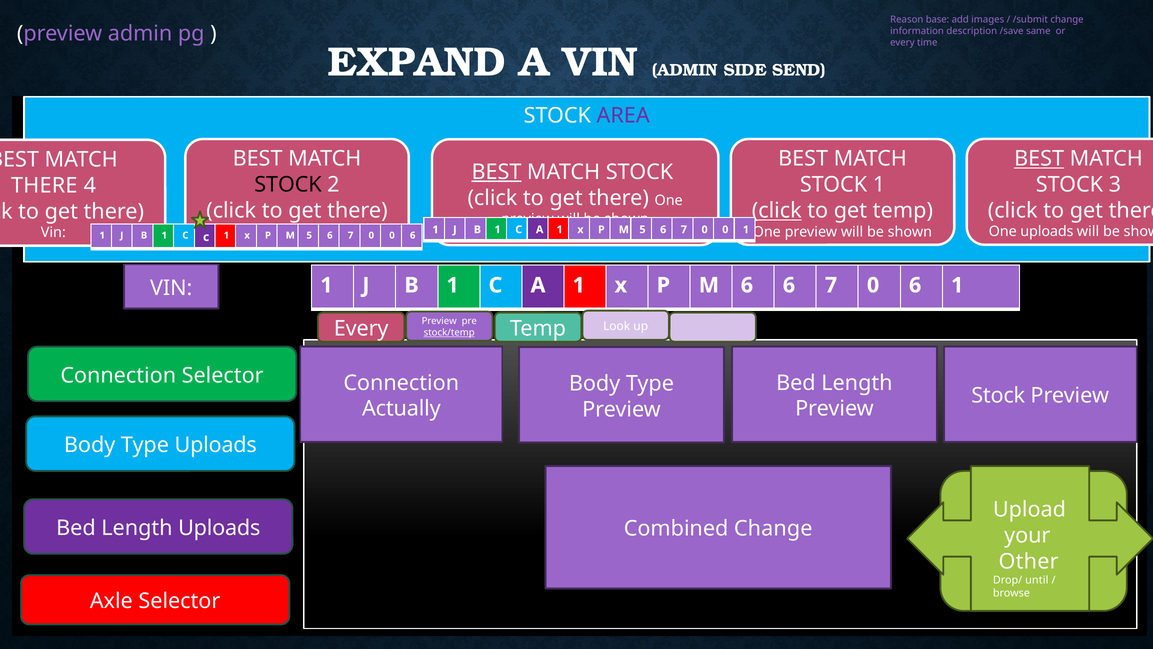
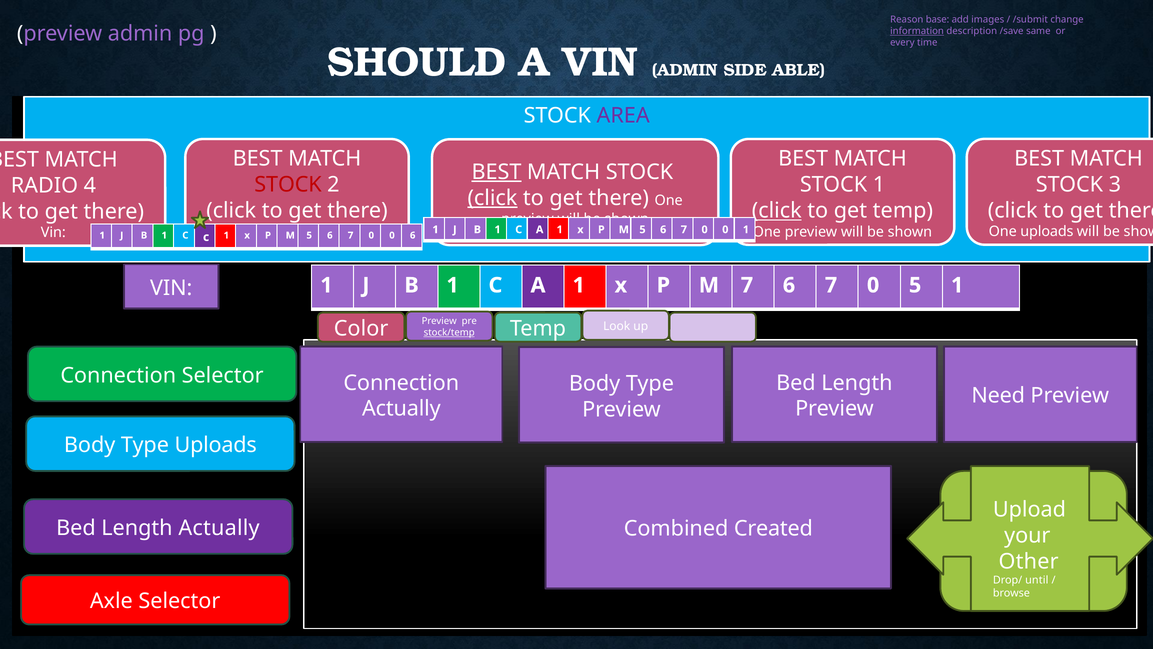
information underline: none -> present
EXPAND: EXPAND -> SHOULD
SEND: SEND -> ABLE
BEST at (1039, 159) underline: present -> none
STOCK at (288, 185) colour: black -> red
THERE at (44, 185): THERE -> RADIO
click at (492, 198) underline: none -> present
M 6: 6 -> 7
7 0 6: 6 -> 5
Every at (361, 328): Every -> Color
Stock at (998, 396): Stock -> Need
Length Uploads: Uploads -> Actually
Combined Change: Change -> Created
